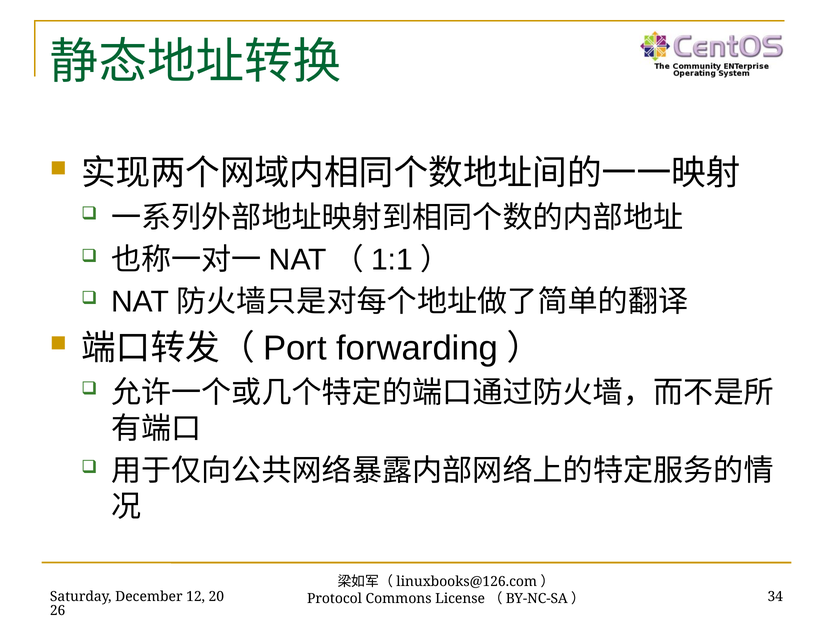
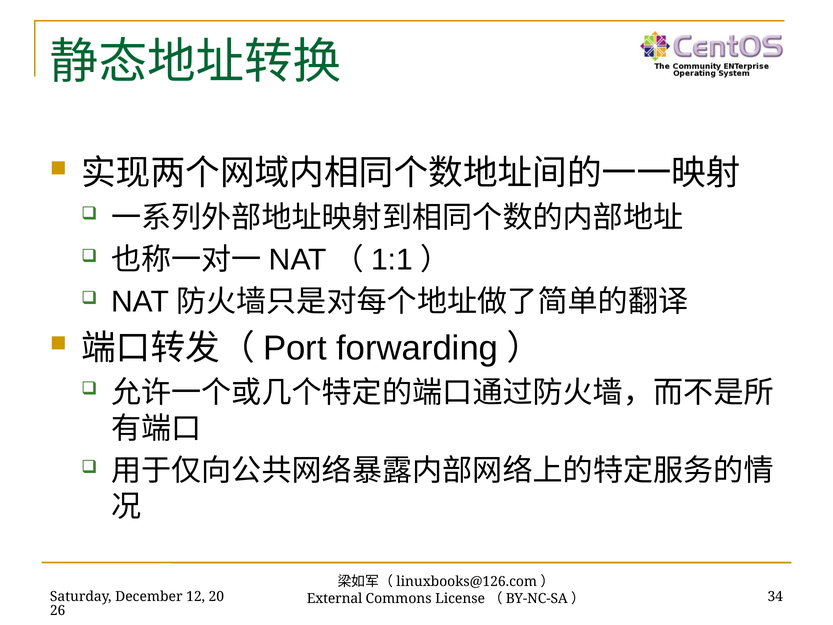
Protocol: Protocol -> External
